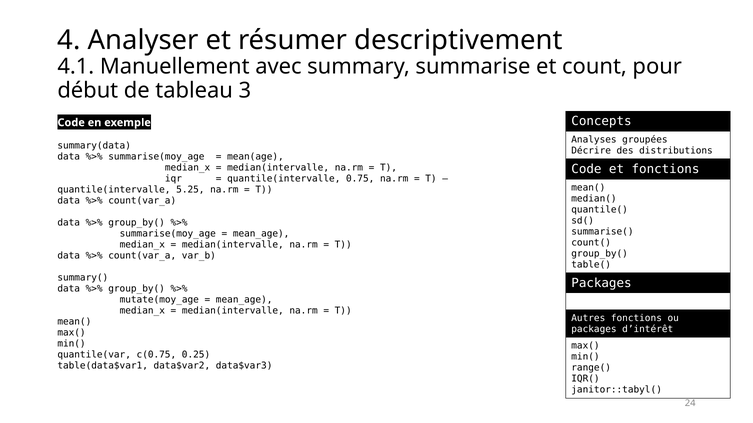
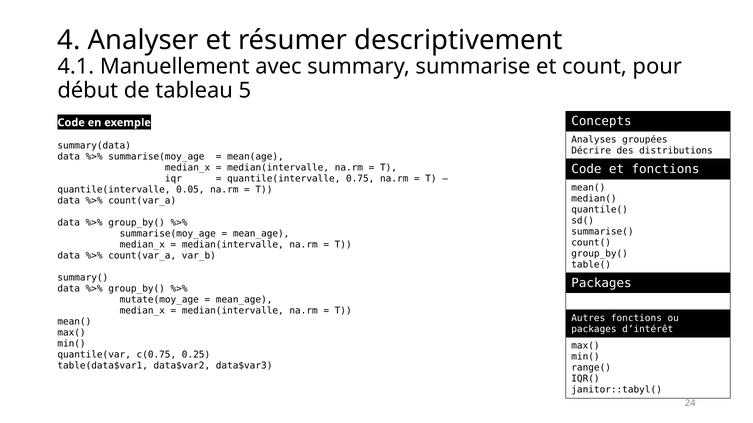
3: 3 -> 5
5.25: 5.25 -> 0.05
